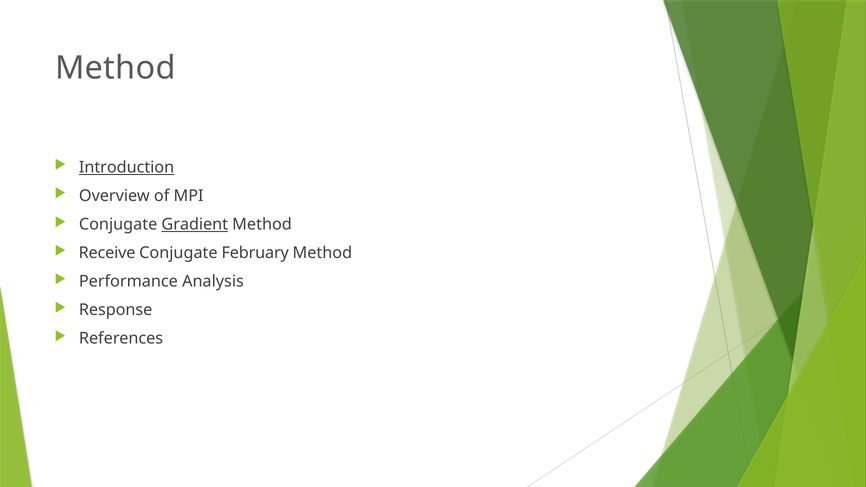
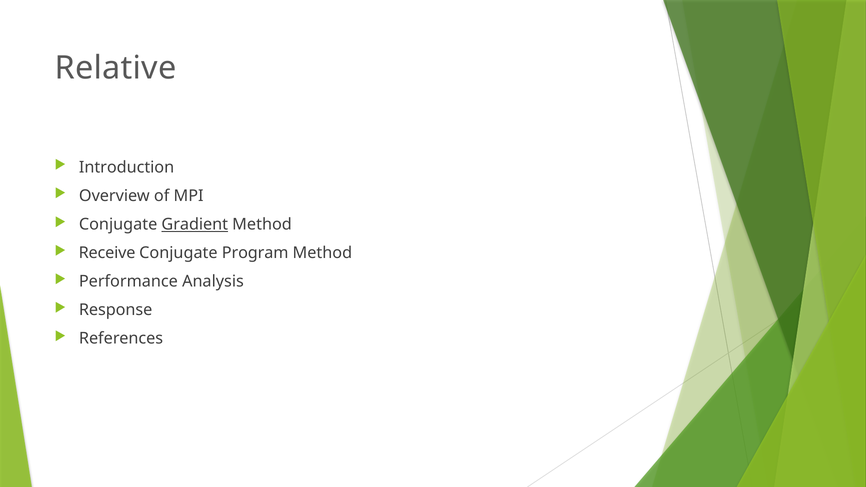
Method at (115, 68): Method -> Relative
Introduction underline: present -> none
February: February -> Program
